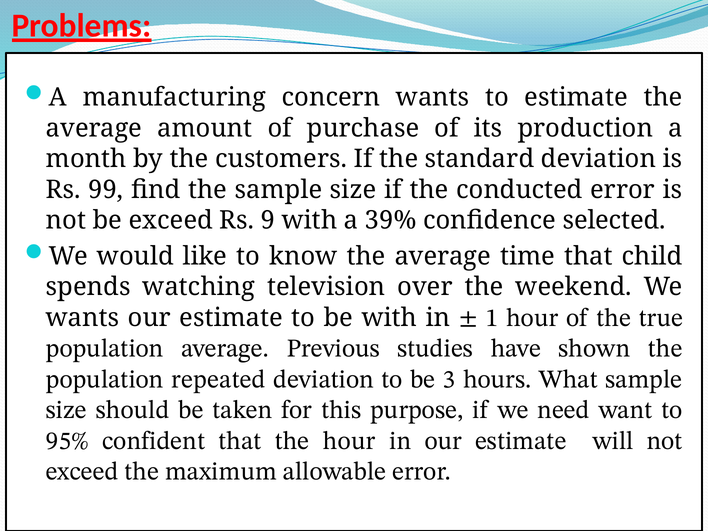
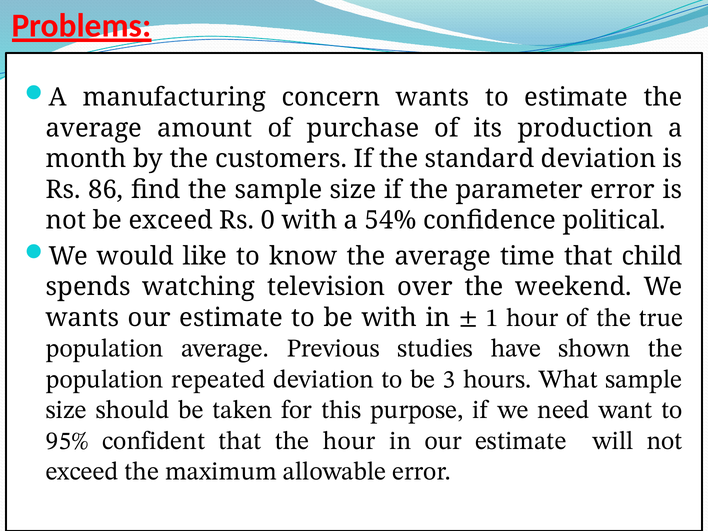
99: 99 -> 86
conducted: conducted -> parameter
9: 9 -> 0
39%: 39% -> 54%
selected: selected -> political
